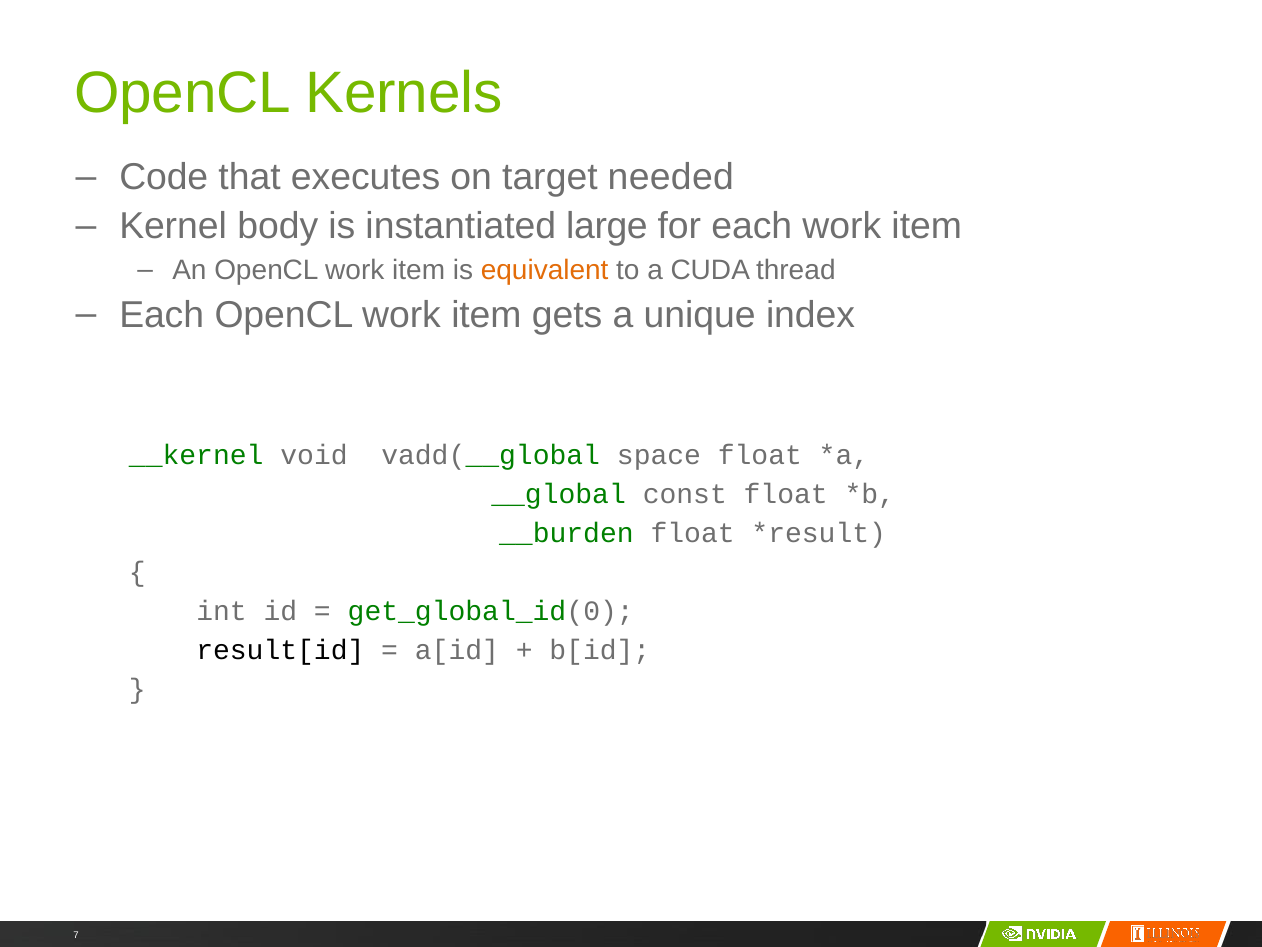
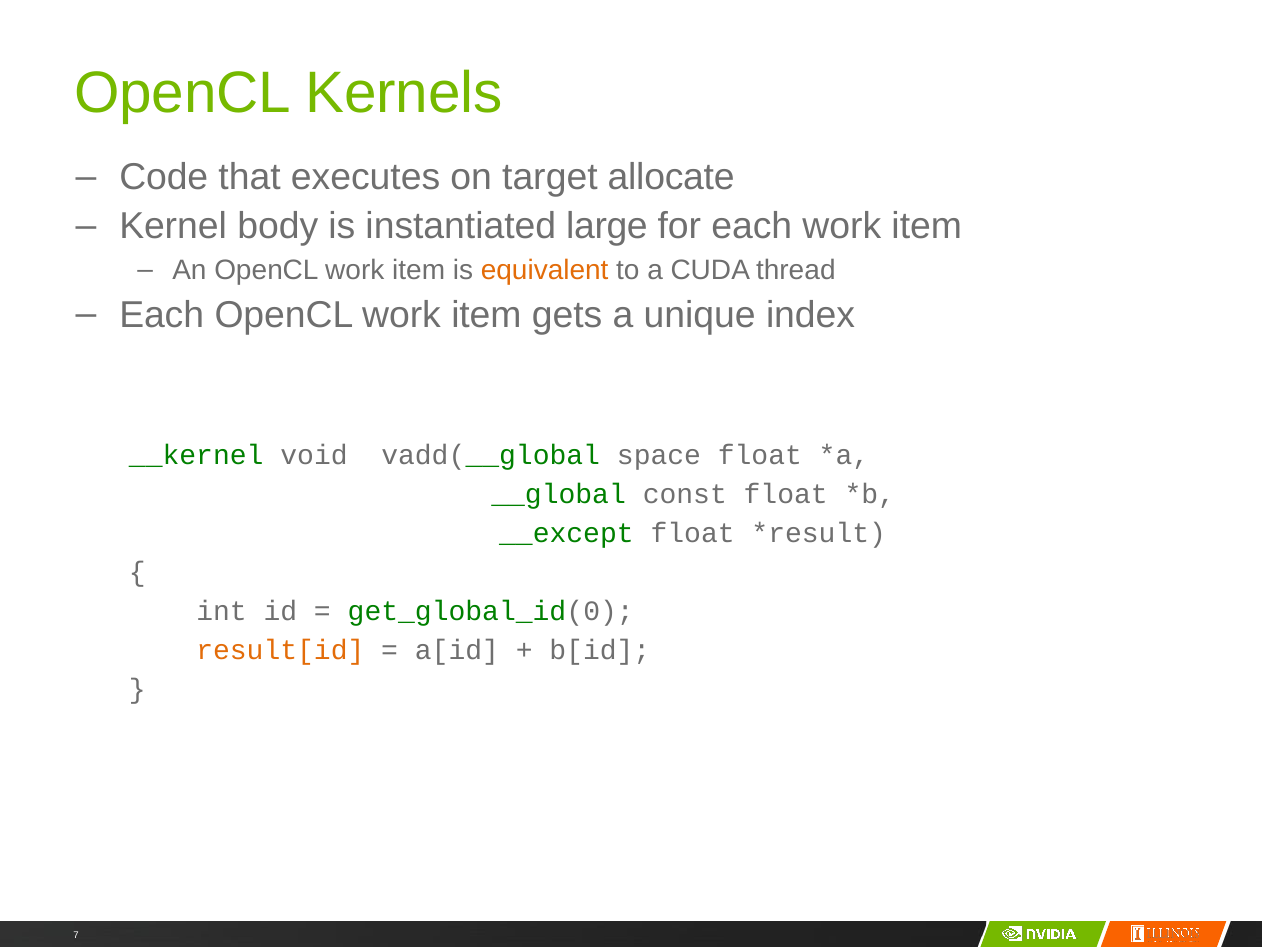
needed: needed -> allocate
__burden: __burden -> __except
result[id colour: black -> orange
